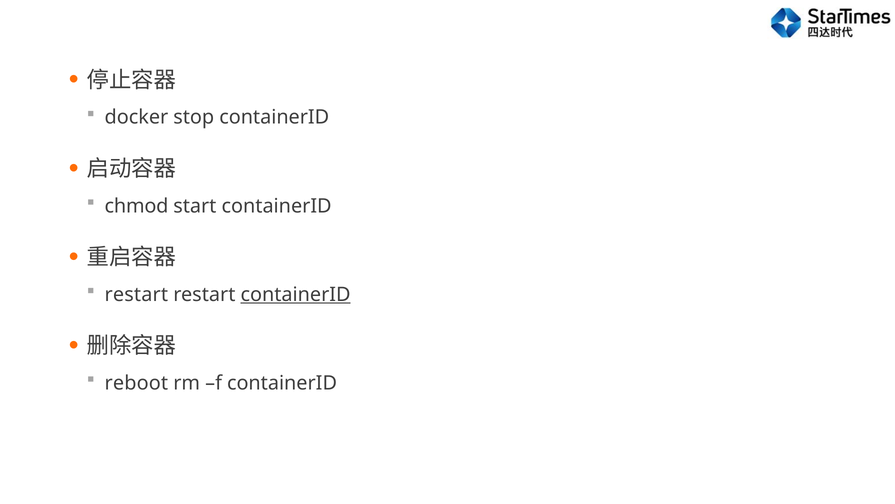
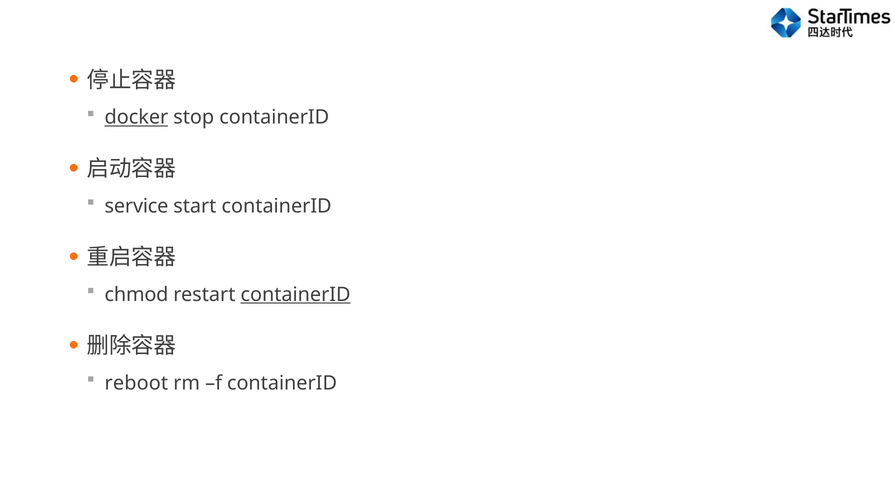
docker underline: none -> present
chmod: chmod -> service
restart at (136, 294): restart -> chmod
